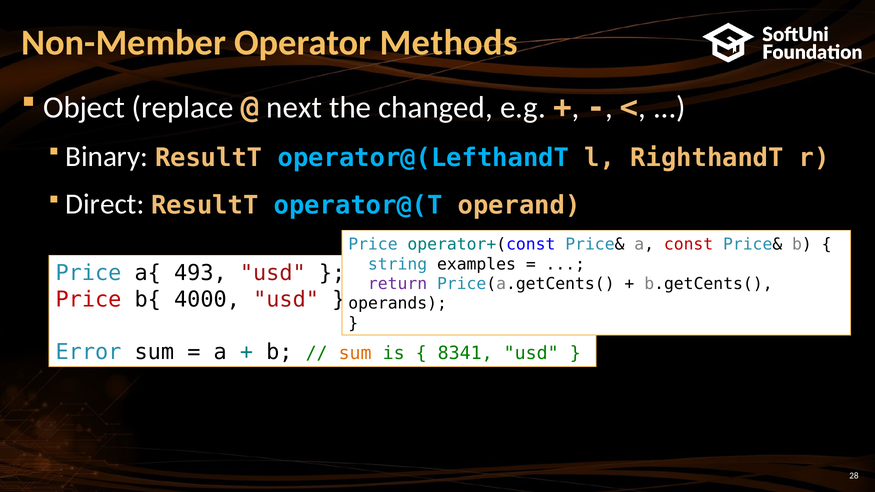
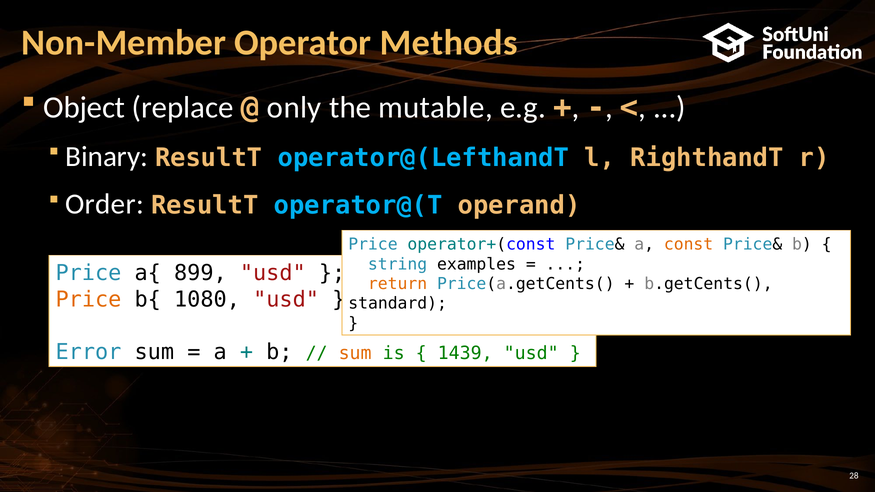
next: next -> only
changed: changed -> mutable
Direct: Direct -> Order
const colour: red -> orange
493: 493 -> 899
return colour: purple -> orange
Price at (88, 300) colour: red -> orange
4000: 4000 -> 1080
operands: operands -> standard
8341: 8341 -> 1439
